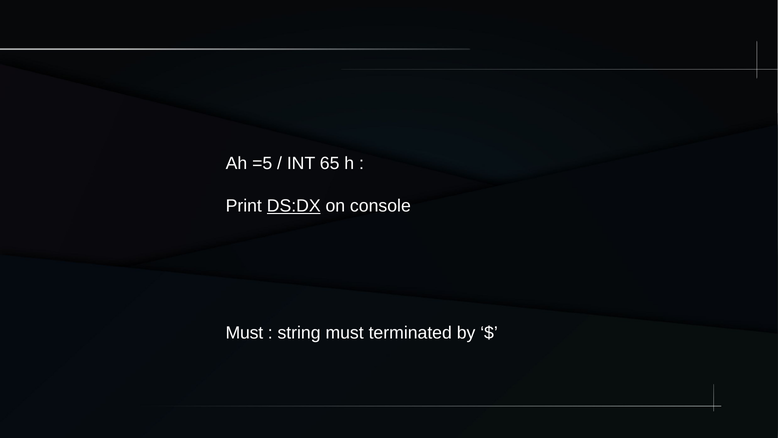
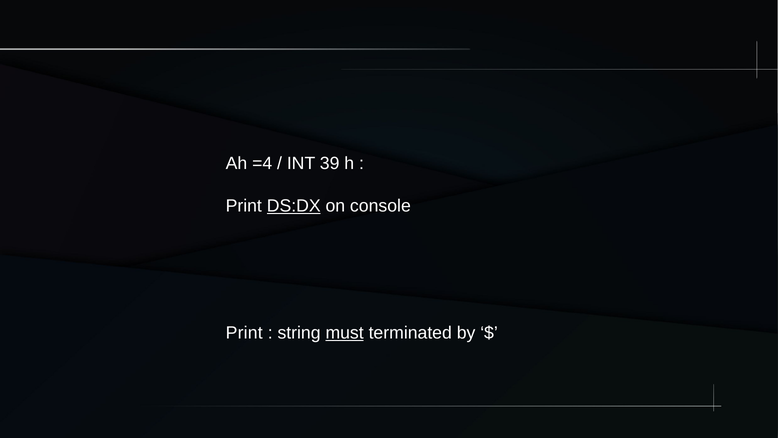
=5: =5 -> =4
65: 65 -> 39
Must at (244, 333): Must -> Print
must at (345, 333) underline: none -> present
